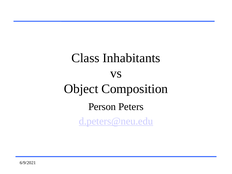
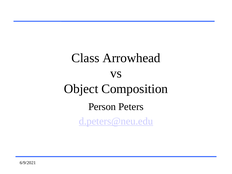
Inhabitants: Inhabitants -> Arrowhead
